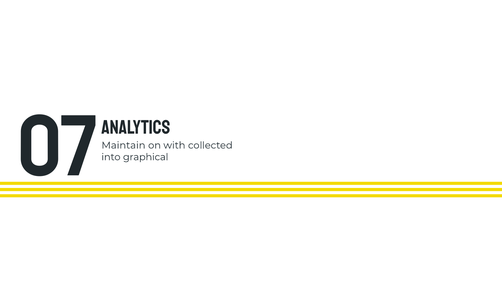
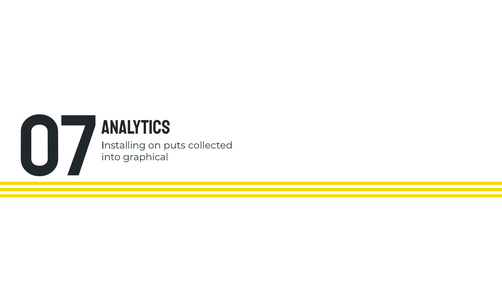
Maintain: Maintain -> Installing
with: with -> puts
